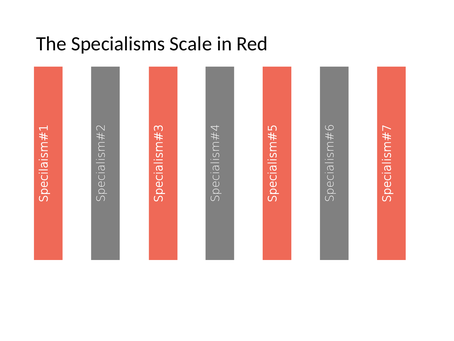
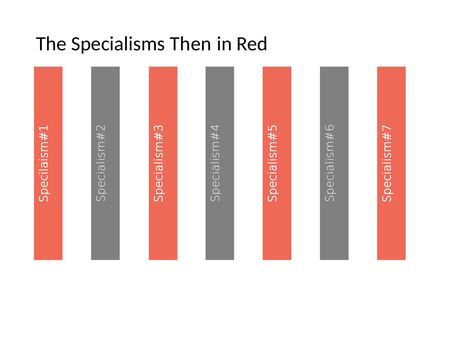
Scale: Scale -> Then
